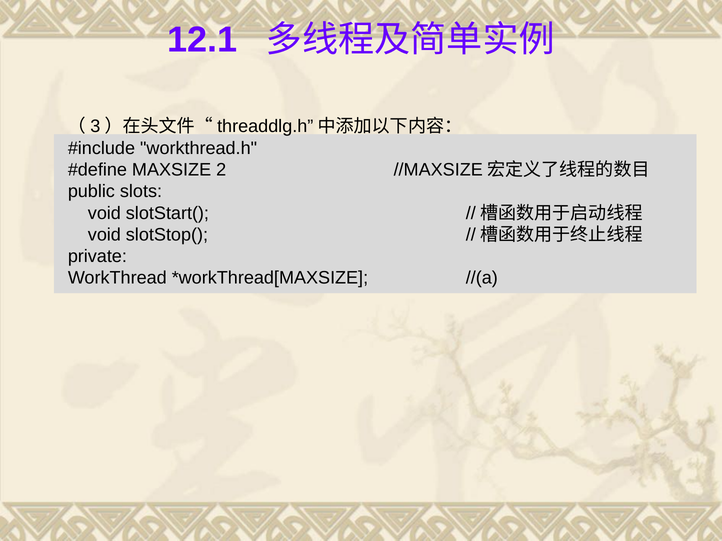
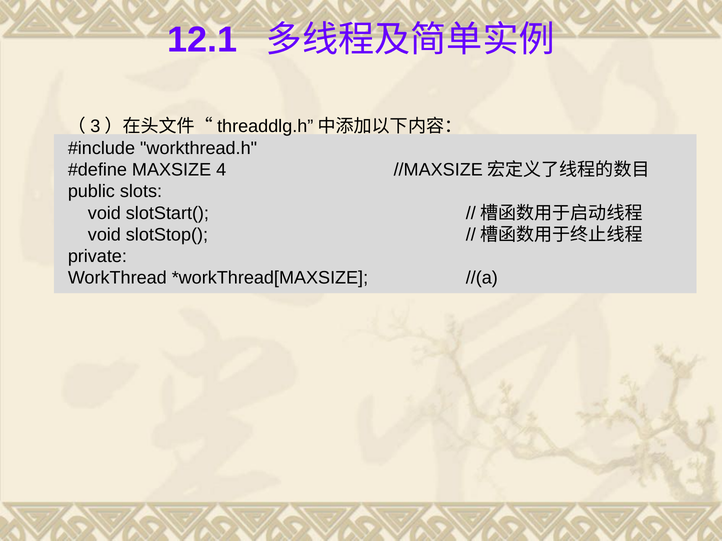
2: 2 -> 4
